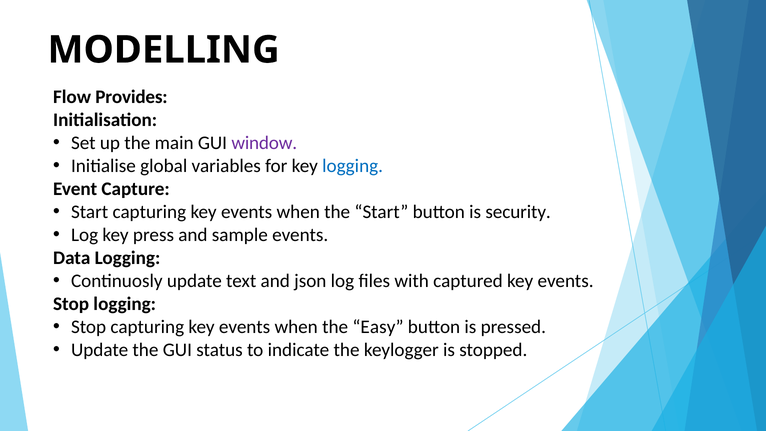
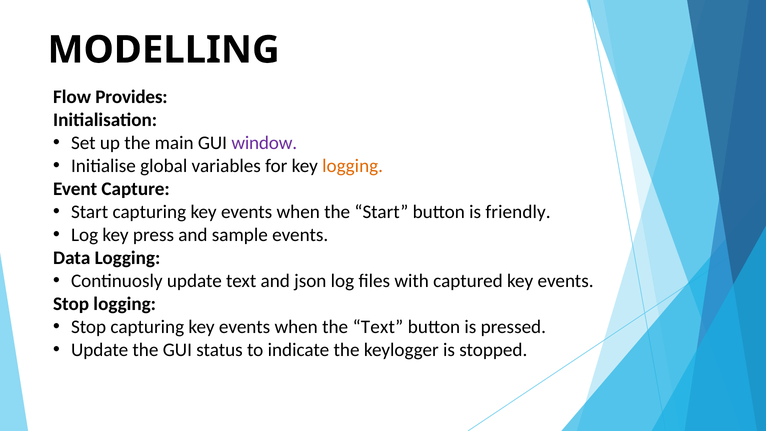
logging at (353, 166) colour: blue -> orange
security: security -> friendly
the Easy: Easy -> Text
